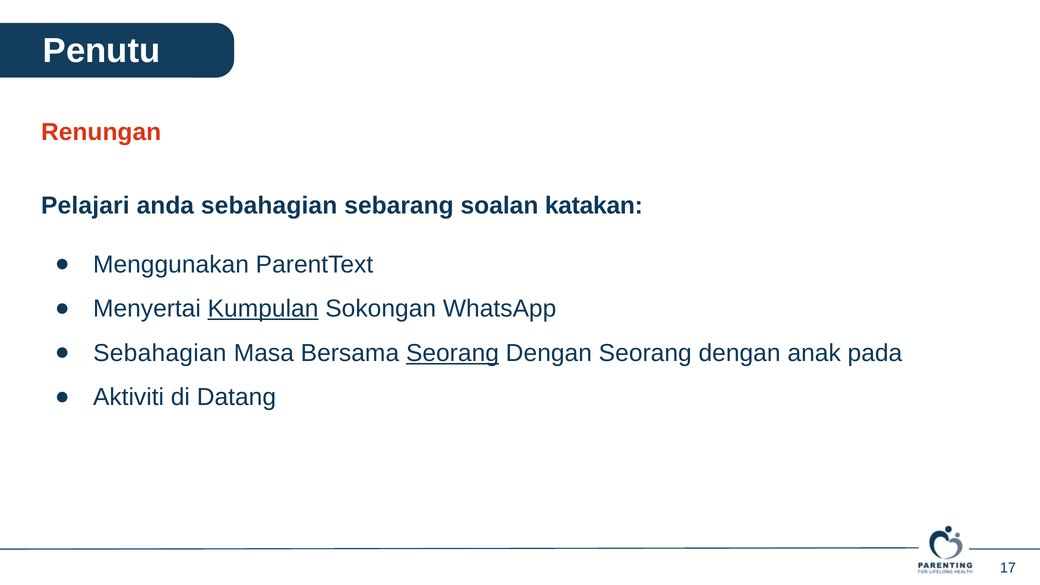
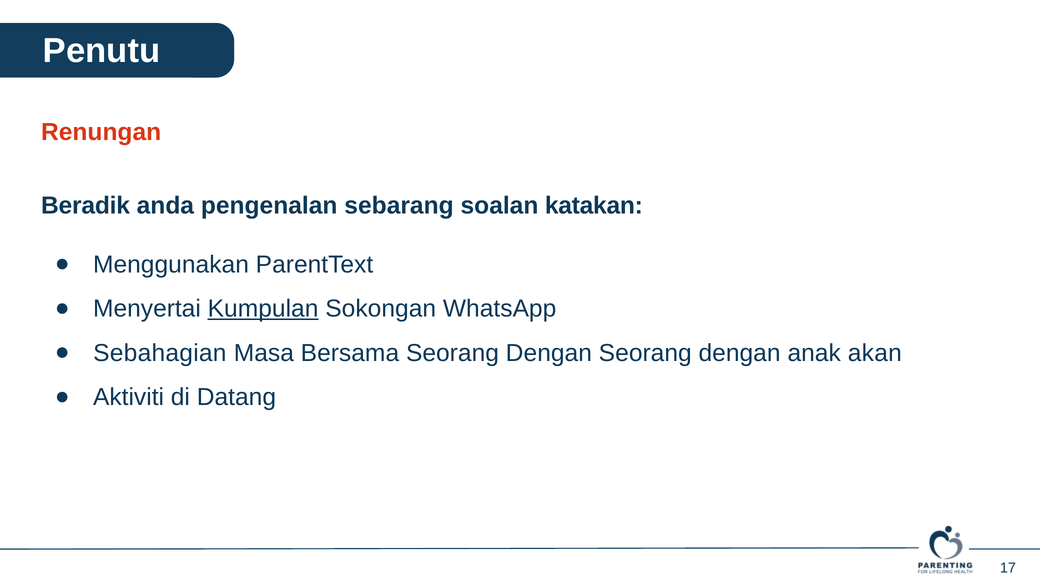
Pelajari: Pelajari -> Beradik
anda sebahagian: sebahagian -> pengenalan
Seorang at (452, 353) underline: present -> none
pada: pada -> akan
